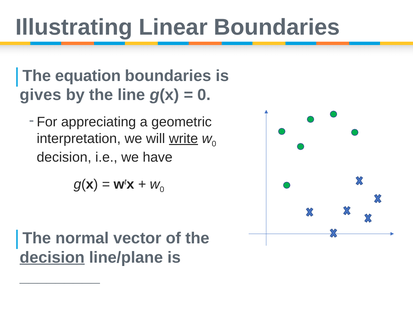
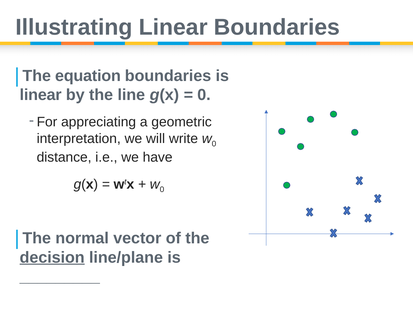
gives at (40, 95): gives -> linear
write underline: present -> none
decision at (64, 158): decision -> distance
